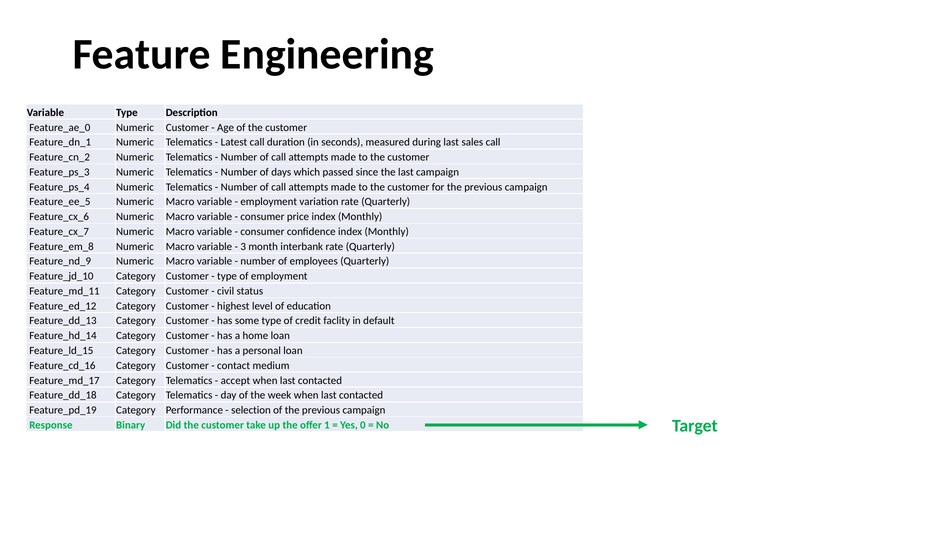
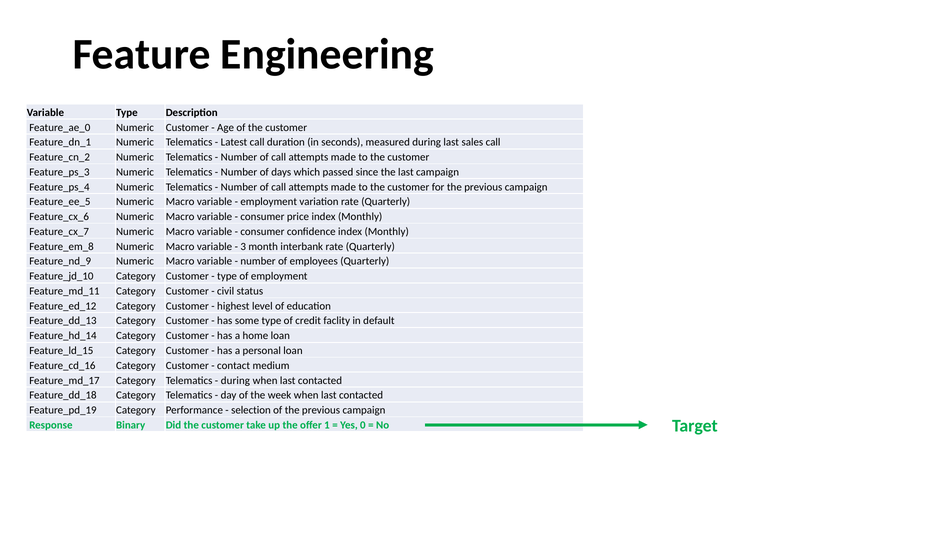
accept at (235, 380): accept -> during
